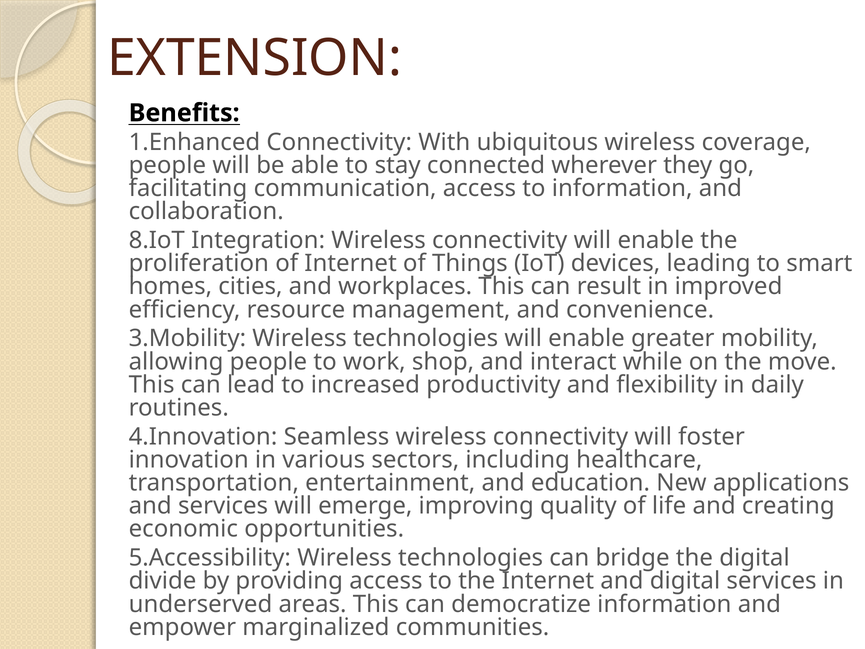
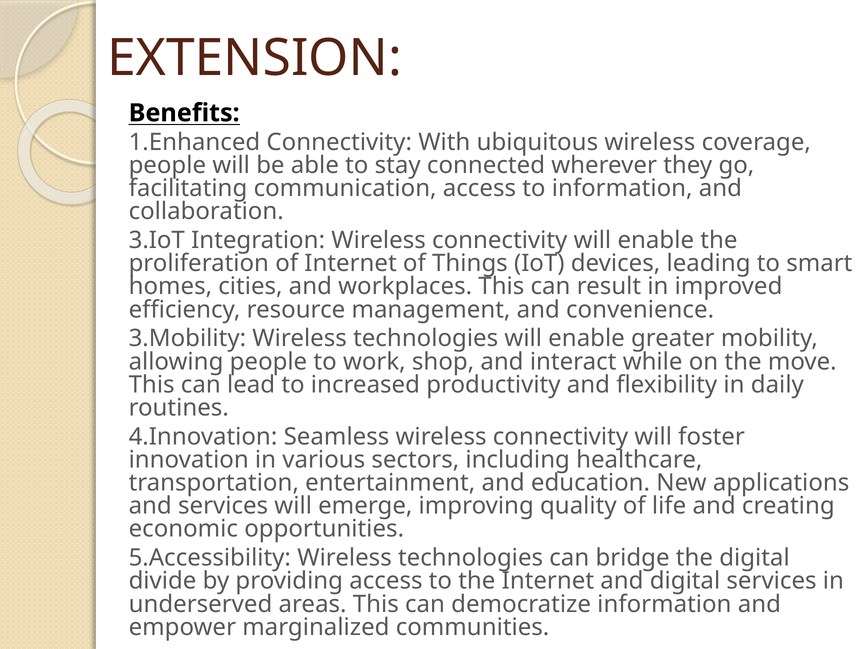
8.IoT: 8.IoT -> 3.IoT
